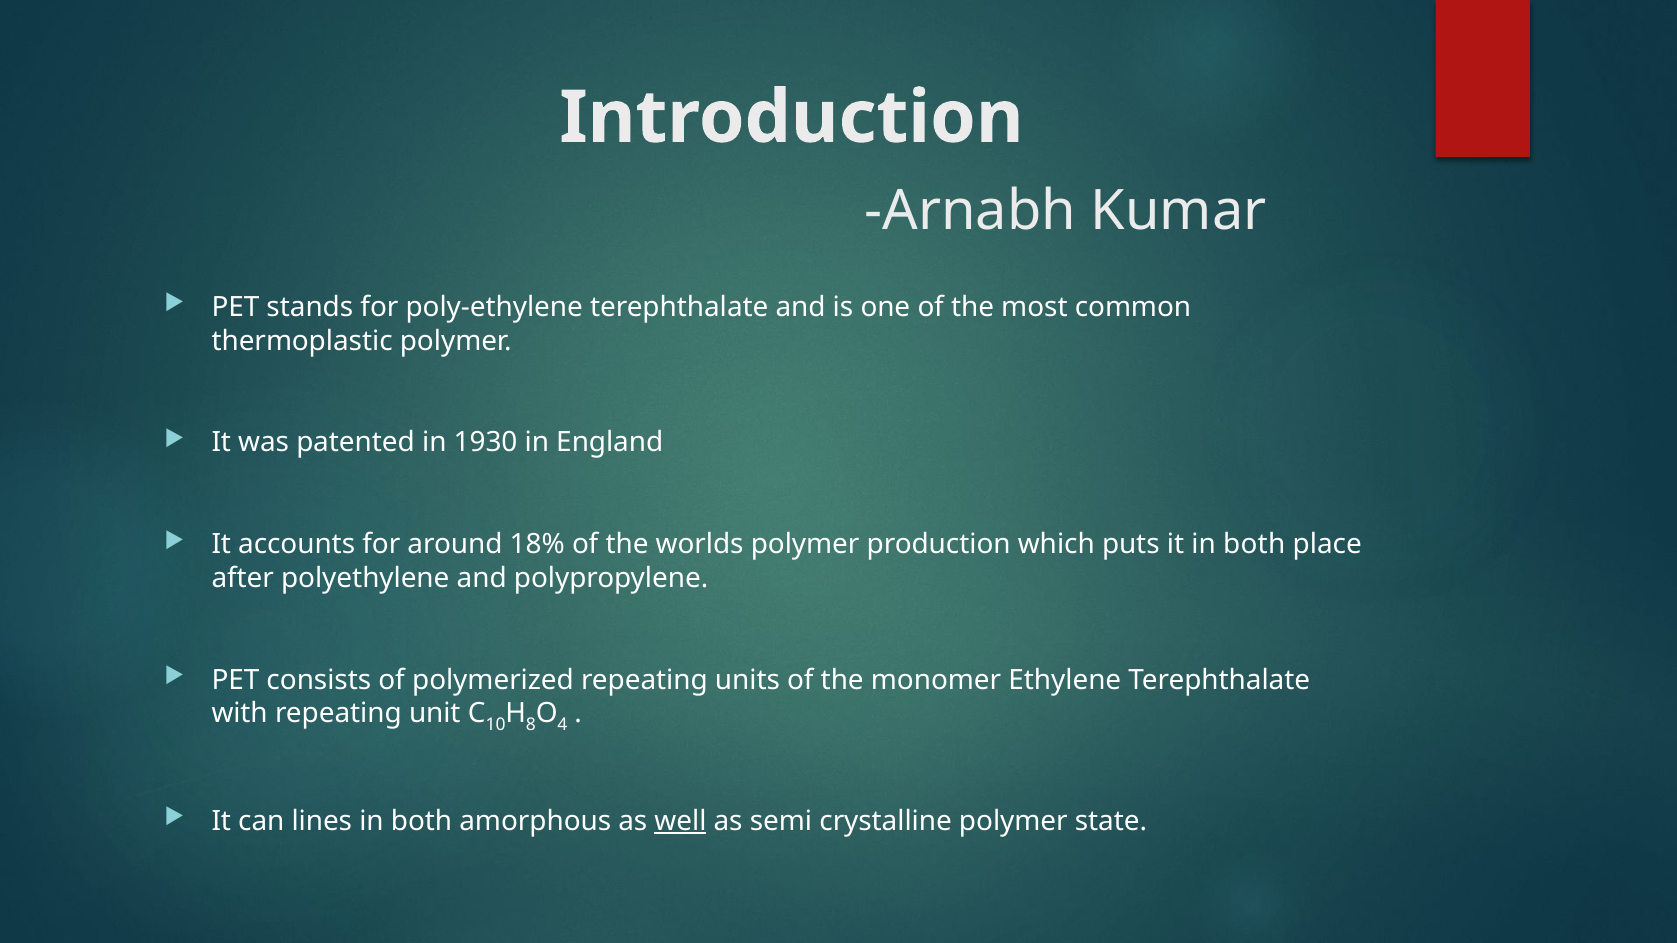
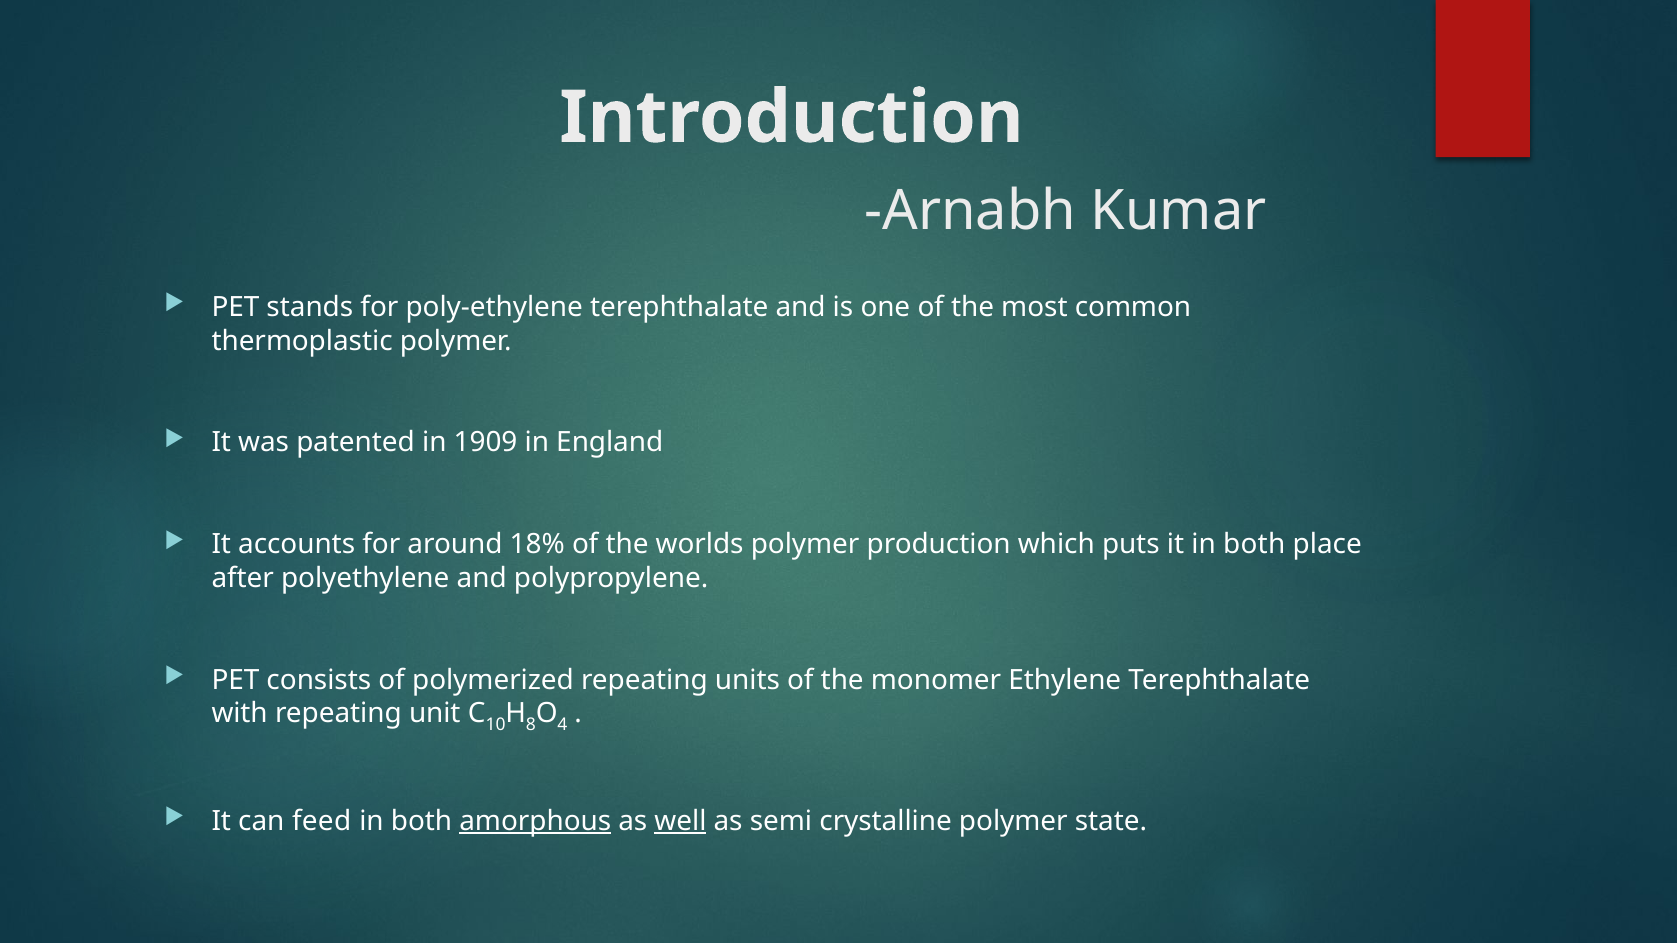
1930: 1930 -> 1909
lines: lines -> feed
amorphous underline: none -> present
